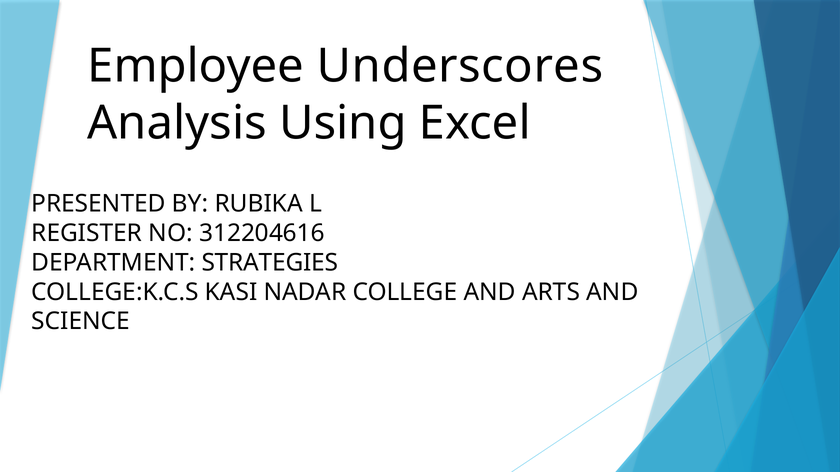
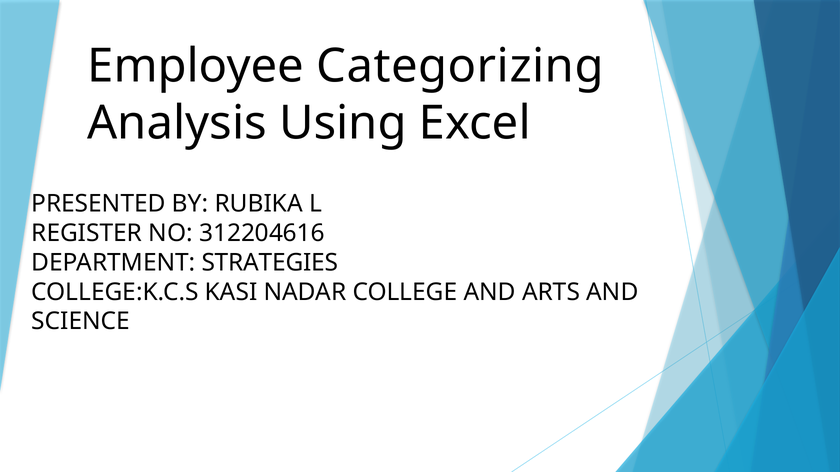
Underscores: Underscores -> Categorizing
